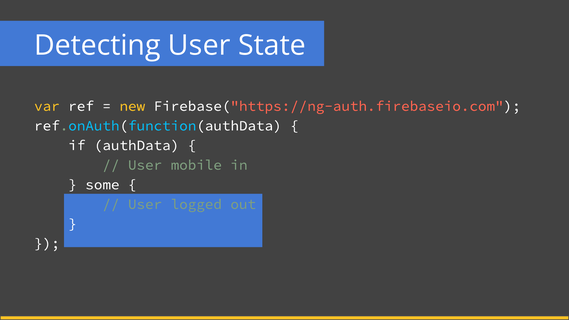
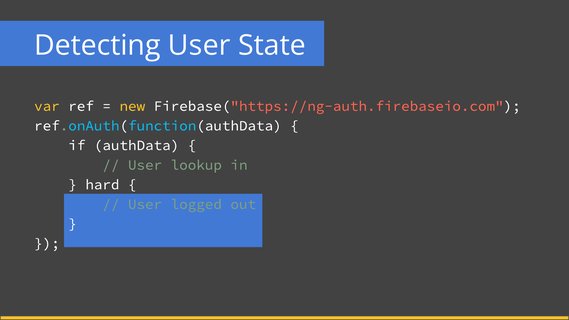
mobile: mobile -> lookup
some: some -> hard
